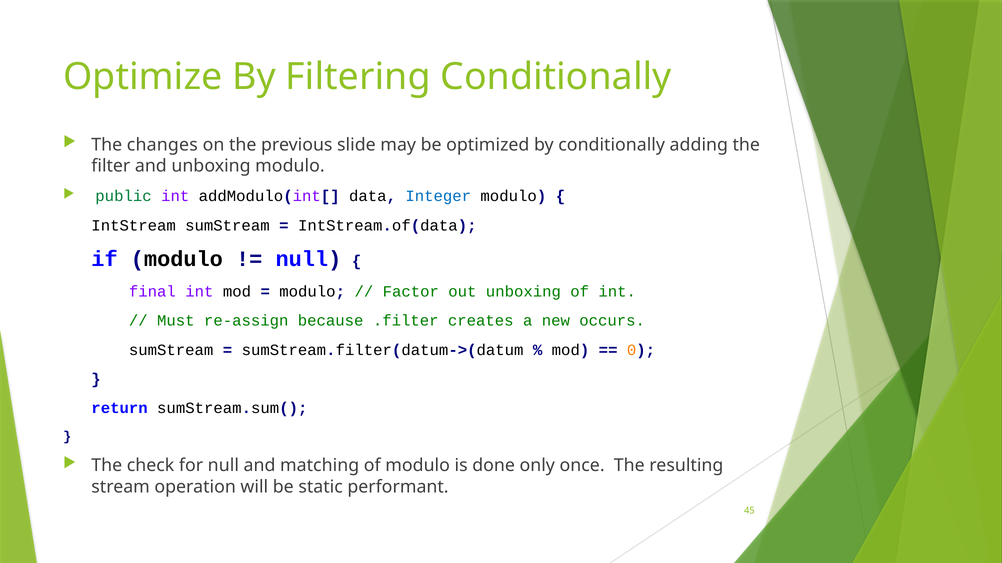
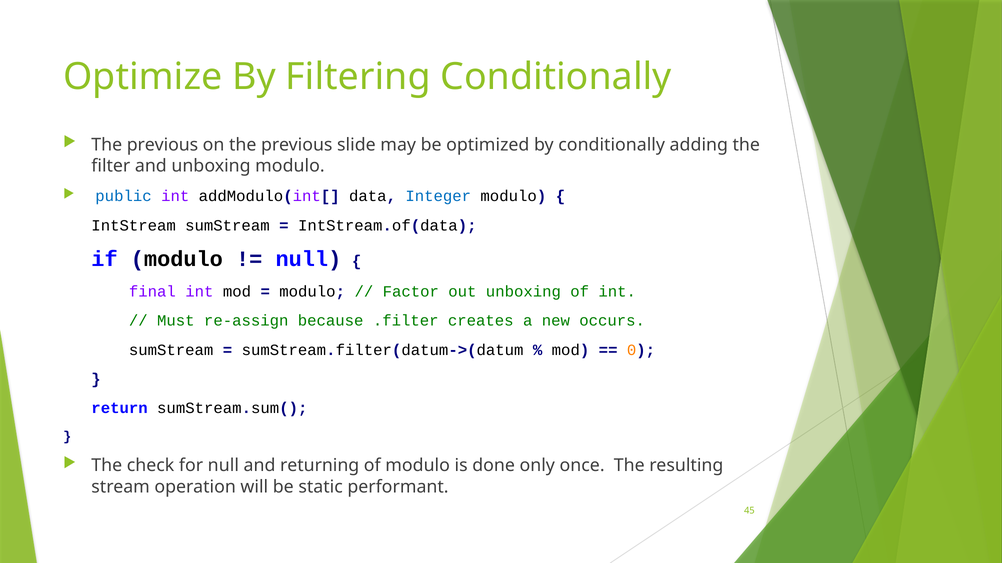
changes at (162, 145): changes -> previous
public colour: green -> blue
matching: matching -> returning
